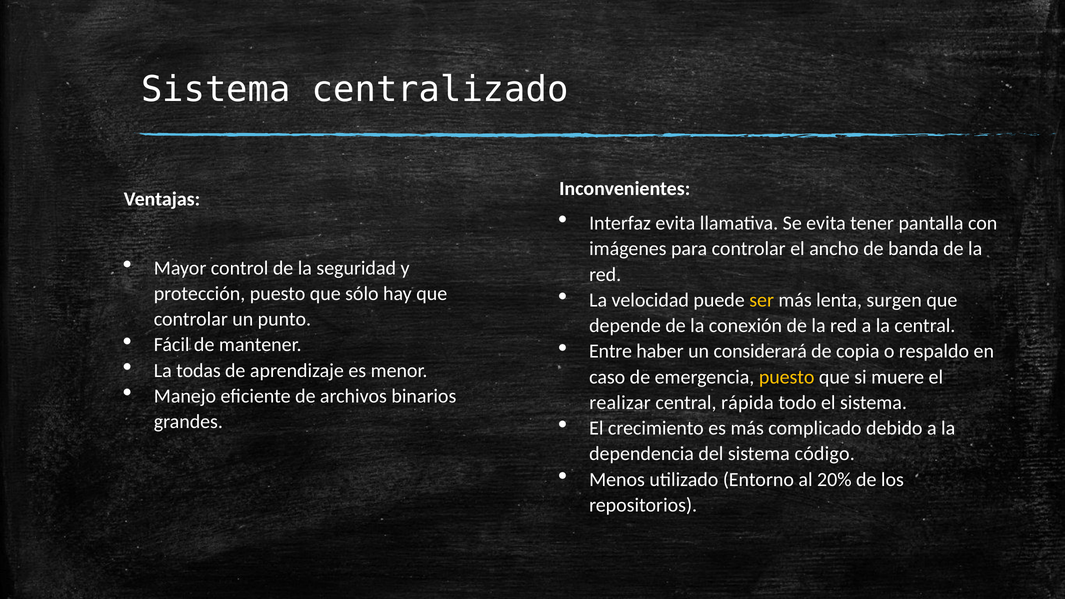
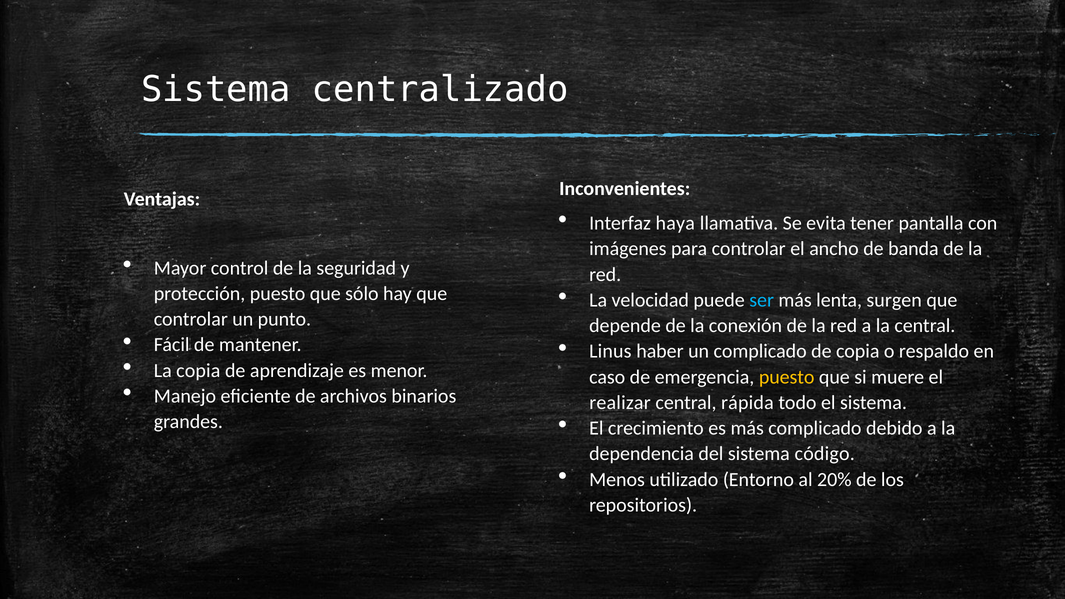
Interfaz evita: evita -> haya
ser colour: yellow -> light blue
Entre: Entre -> Linus
un considerará: considerará -> complicado
La todas: todas -> copia
